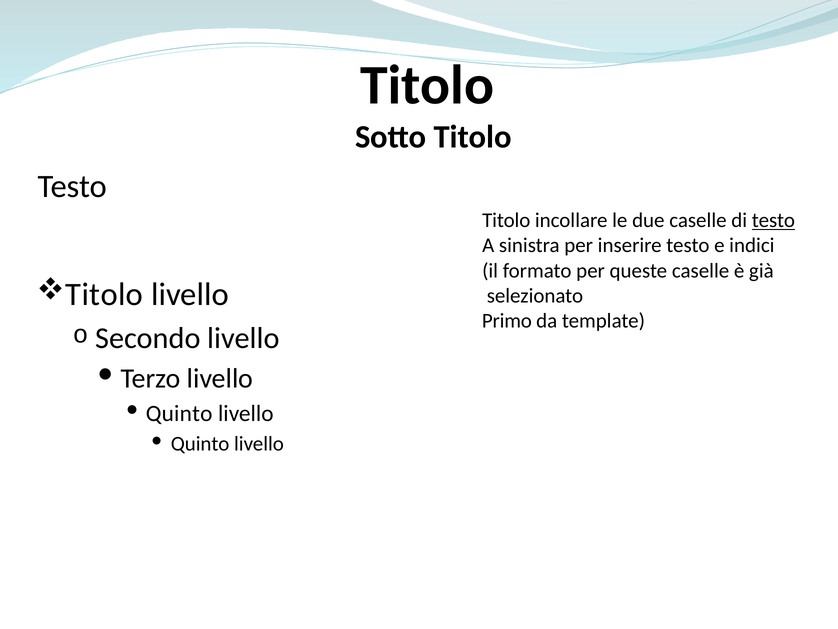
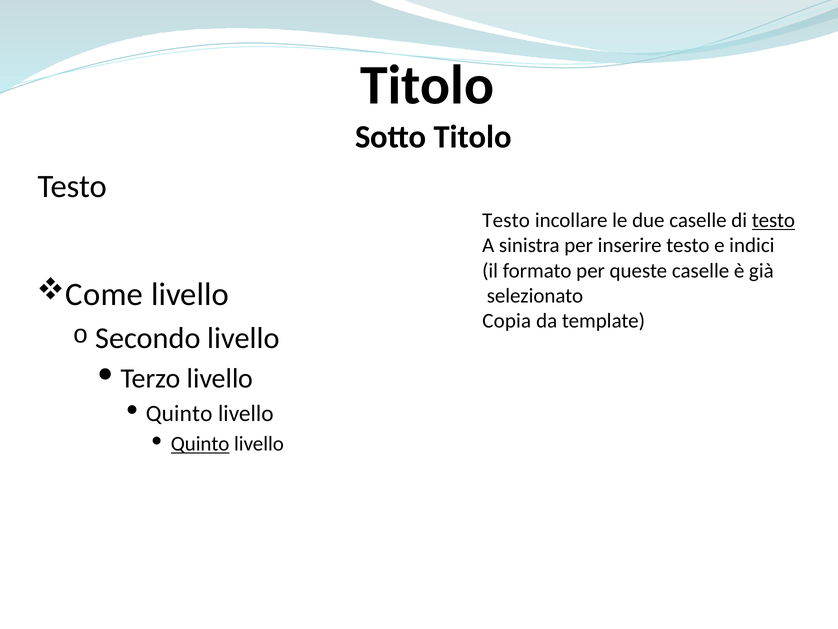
Titolo at (506, 220): Titolo -> Testo
Titolo at (104, 294): Titolo -> Come
Primo: Primo -> Copia
Quinto at (200, 444) underline: none -> present
